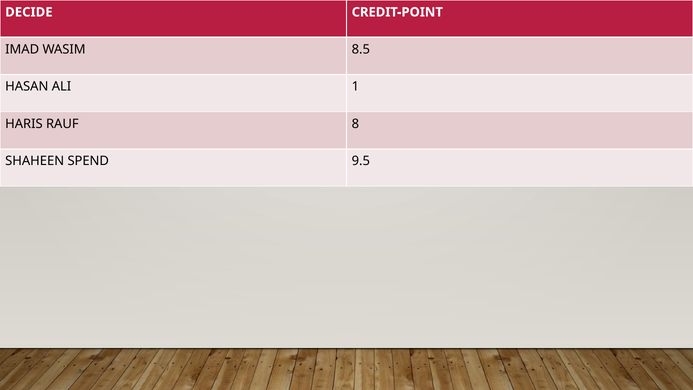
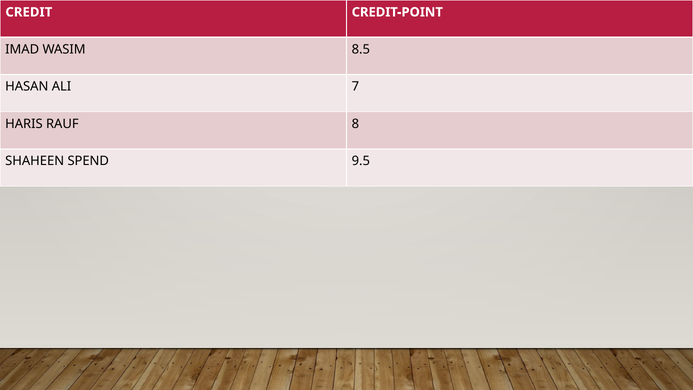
DECIDE: DECIDE -> CREDIT
1: 1 -> 7
